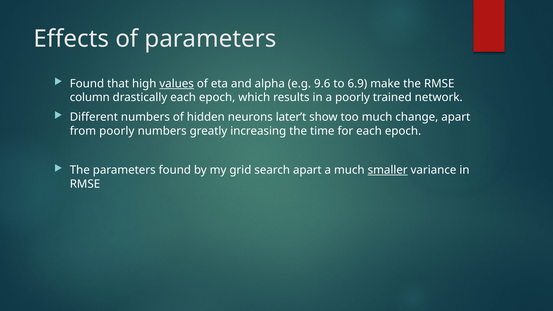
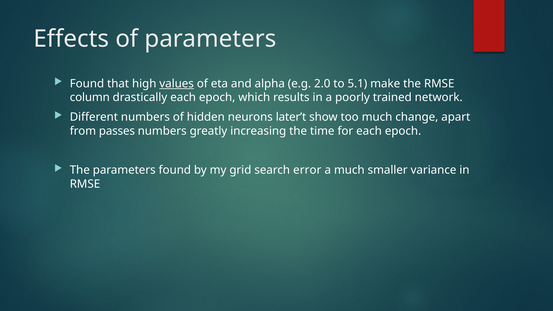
9.6: 9.6 -> 2.0
6.9: 6.9 -> 5.1
from poorly: poorly -> passes
search apart: apart -> error
smaller underline: present -> none
